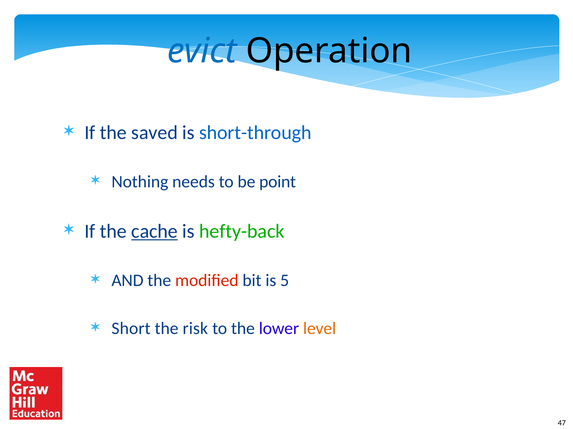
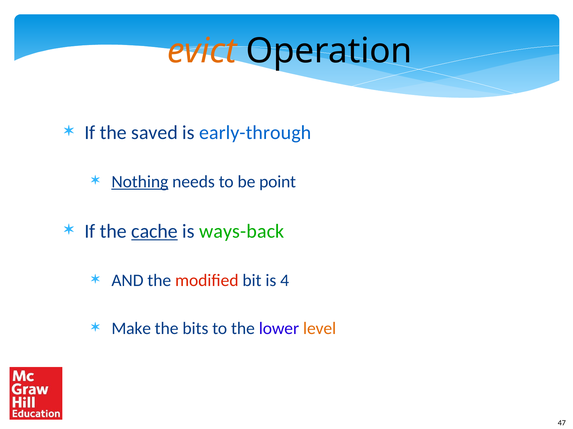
evict colour: blue -> orange
short-through: short-through -> early-through
Nothing underline: none -> present
hefty-back: hefty-back -> ways-back
5: 5 -> 4
Short: Short -> Make
risk: risk -> bits
